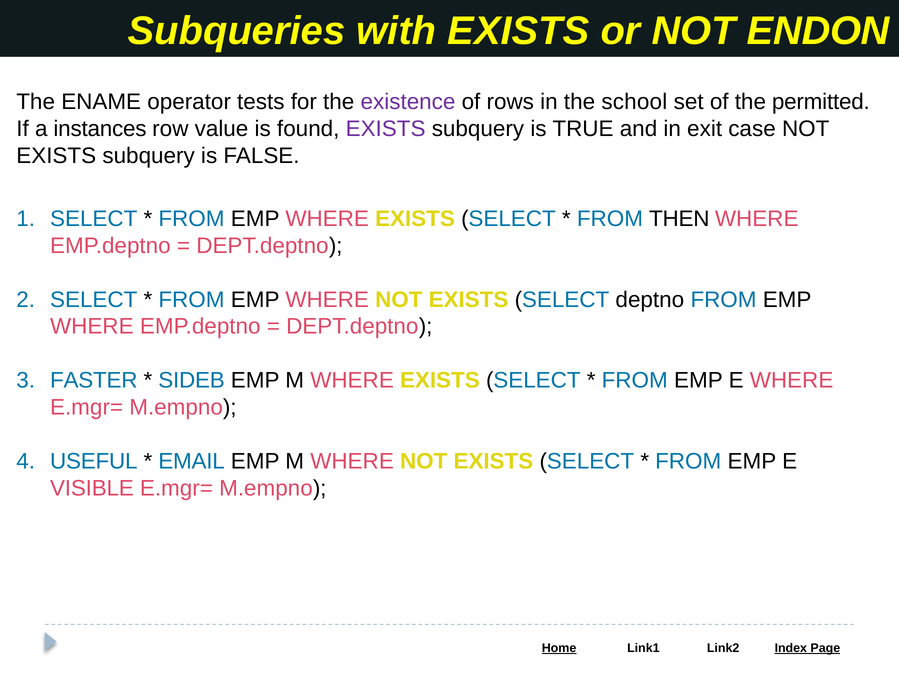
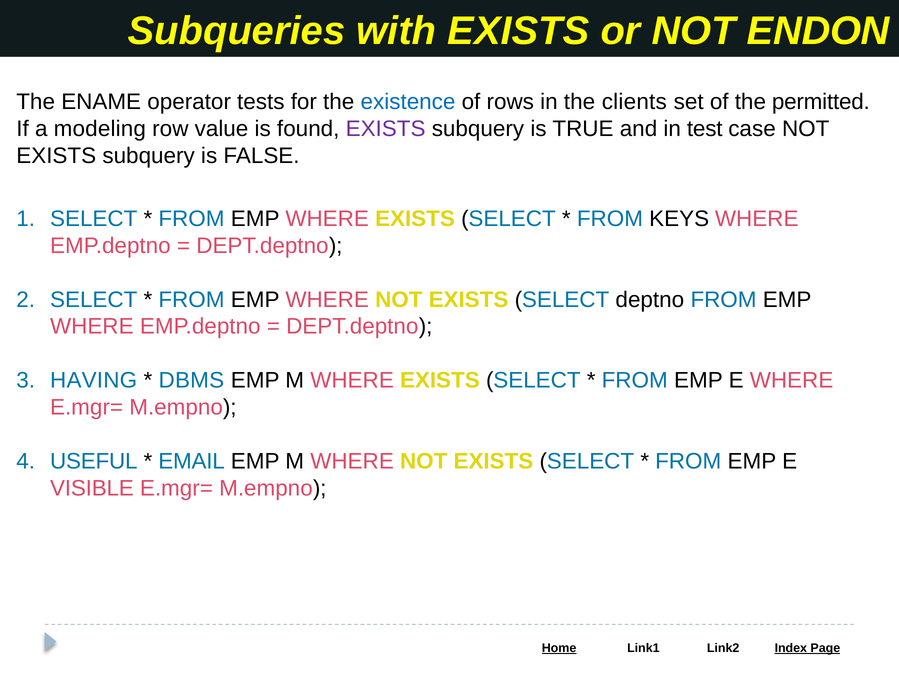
existence colour: purple -> blue
school: school -> clients
instances: instances -> modeling
exit: exit -> test
THEN: THEN -> KEYS
FASTER: FASTER -> HAVING
SIDEB: SIDEB -> DBMS
